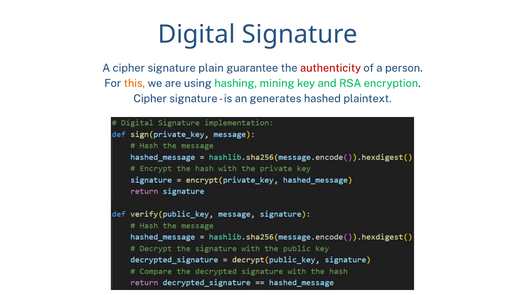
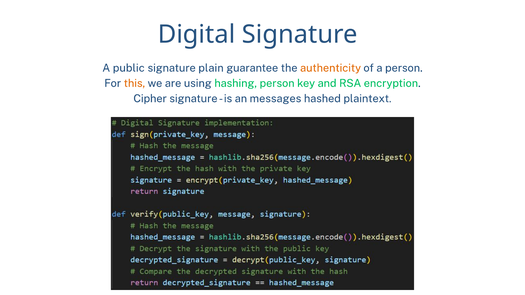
A cipher: cipher -> public
authenticity colour: red -> orange
hashing mining: mining -> person
generates: generates -> messages
